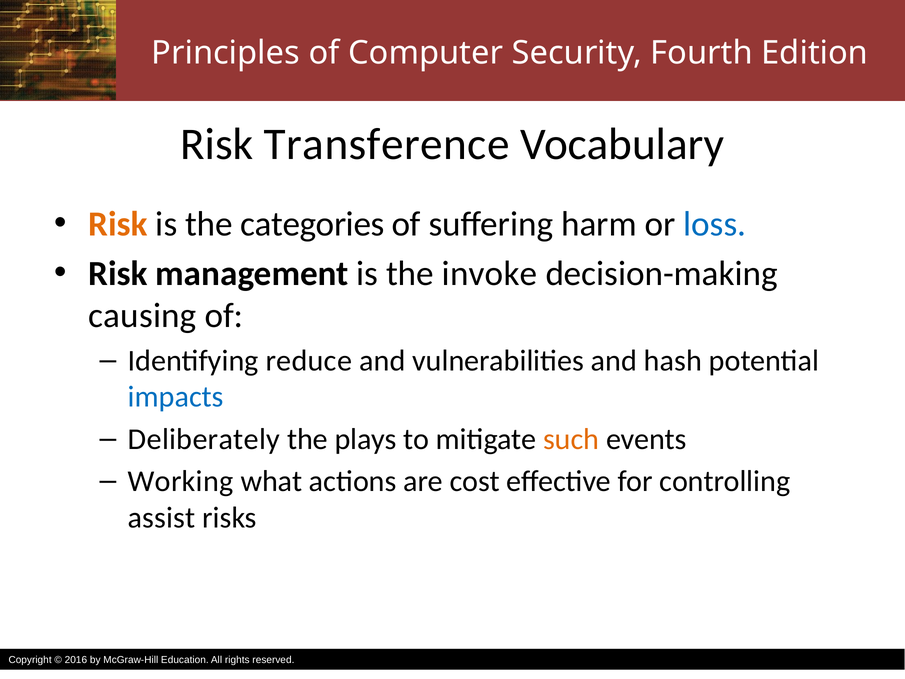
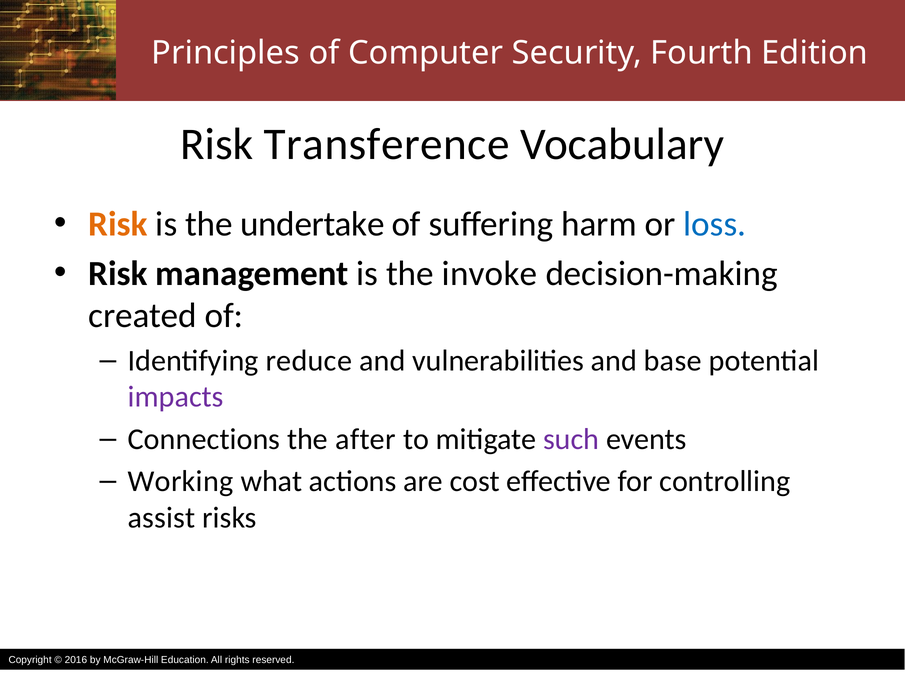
categories: categories -> undertake
causing: causing -> created
hash: hash -> base
impacts colour: blue -> purple
Deliberately: Deliberately -> Connections
plays: plays -> after
such colour: orange -> purple
